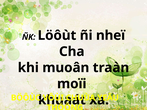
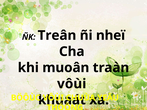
Löôùt: Löôùt -> Treân
moïi at (72, 84): moïi -> vôùi
